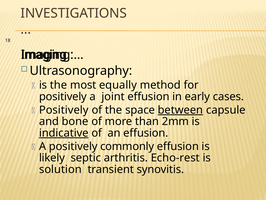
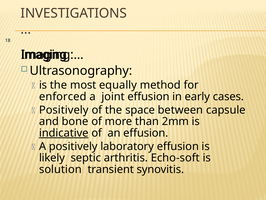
positively at (63, 96): positively -> enforced
between underline: present -> none
commonly: commonly -> laboratory
Echo-rest: Echo-rest -> Echo-soft
